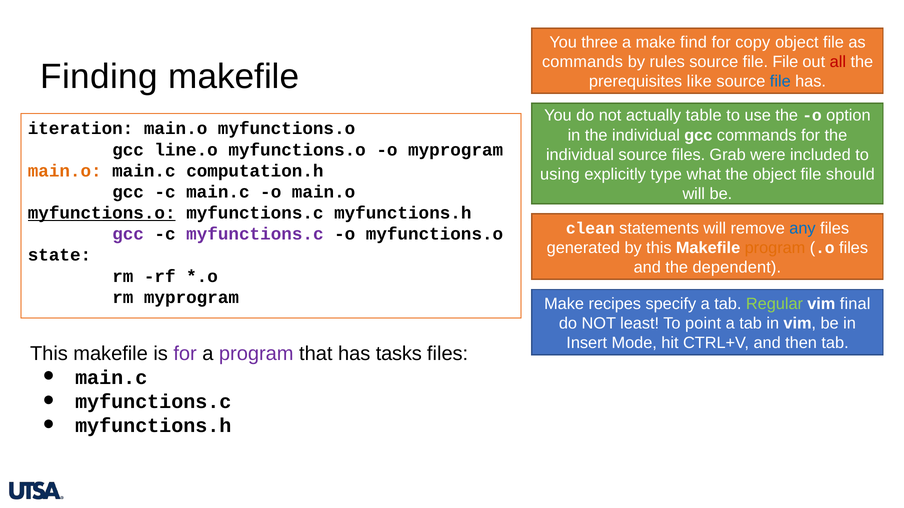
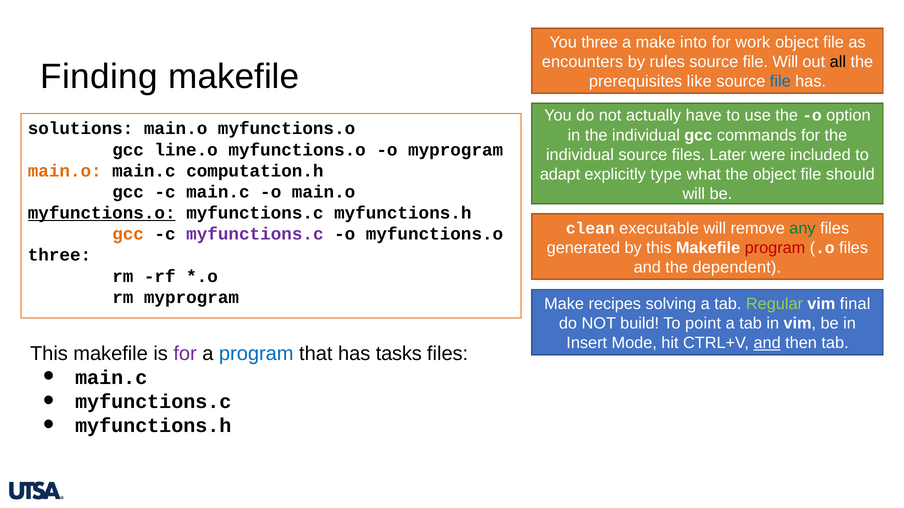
find: find -> into
copy: copy -> work
commands at (583, 62): commands -> encounters
file File: File -> Will
all colour: red -> black
table: table -> have
iteration: iteration -> solutions
Grab: Grab -> Later
using: using -> adapt
statements: statements -> executable
any colour: blue -> green
gcc at (128, 234) colour: purple -> orange
program at (775, 248) colour: orange -> red
state at (59, 255): state -> three
specify: specify -> solving
least: least -> build
and at (767, 343) underline: none -> present
program at (256, 354) colour: purple -> blue
